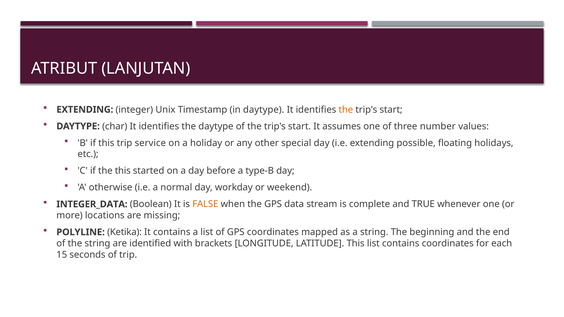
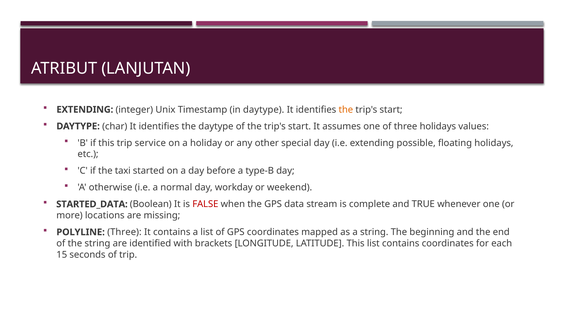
three number: number -> holidays
the this: this -> taxi
INTEGER_DATA: INTEGER_DATA -> STARTED_DATA
FALSE colour: orange -> red
POLYLINE Ketika: Ketika -> Three
